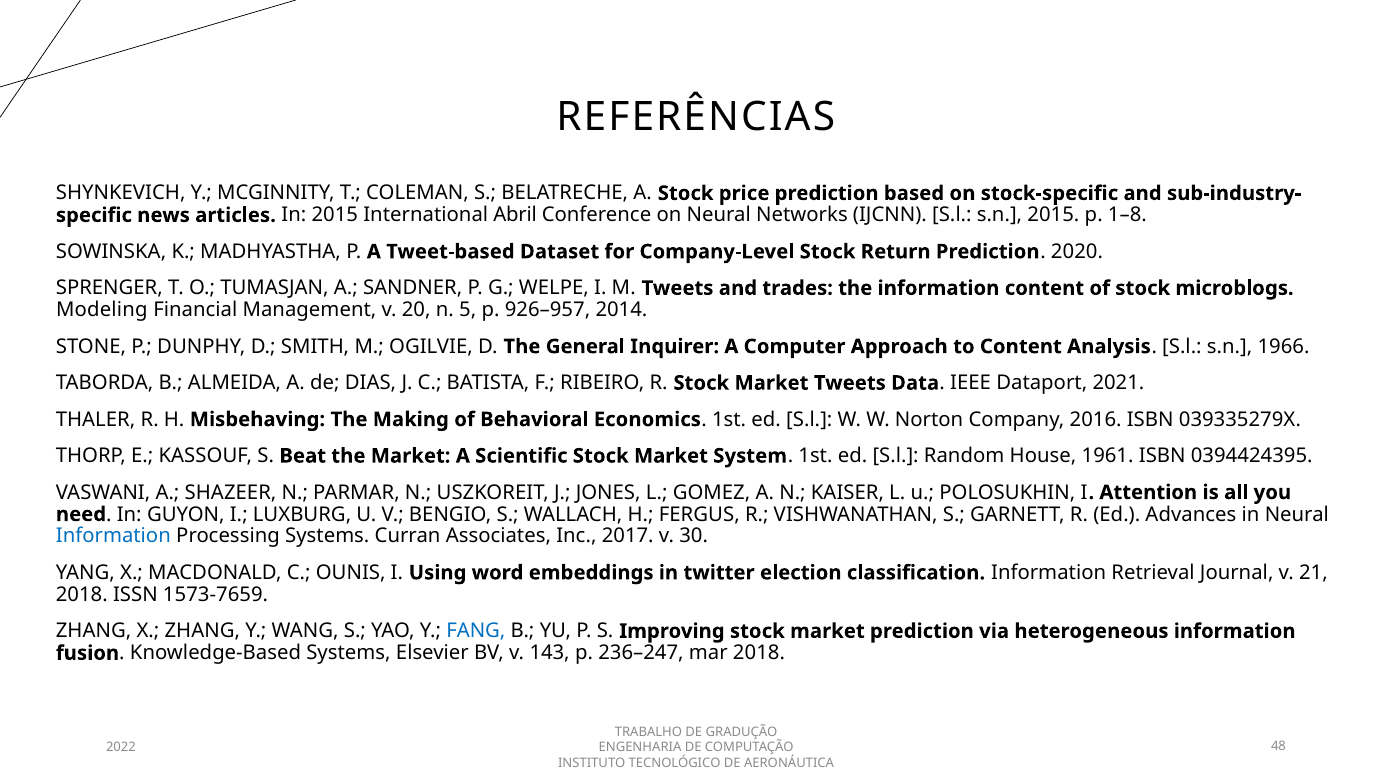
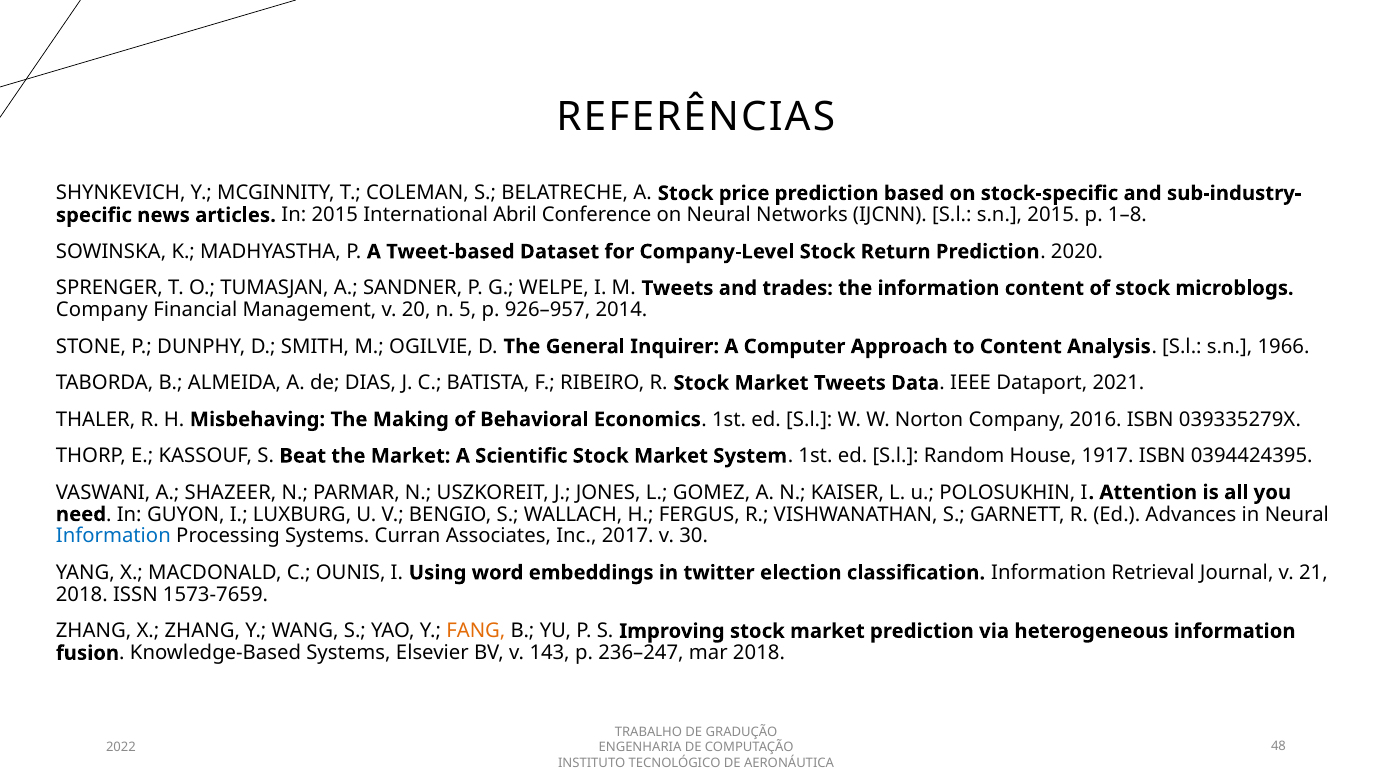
Modeling at (102, 310): Modeling -> Company
1961: 1961 -> 1917
FANG colour: blue -> orange
